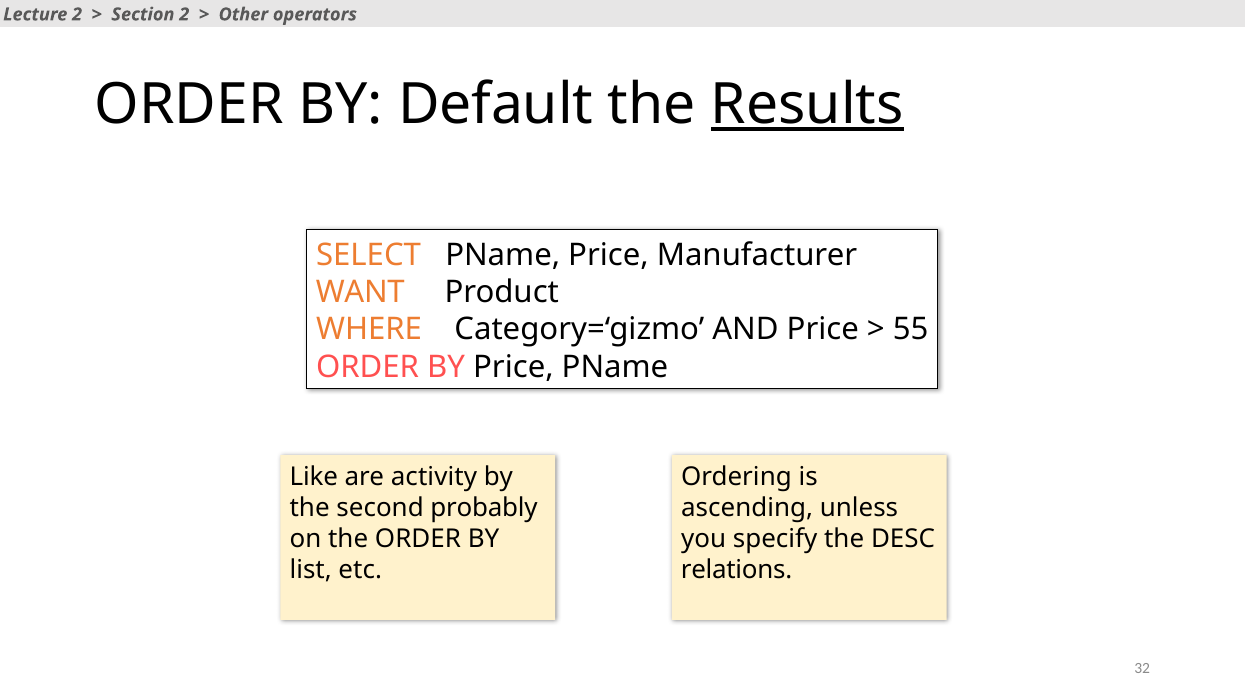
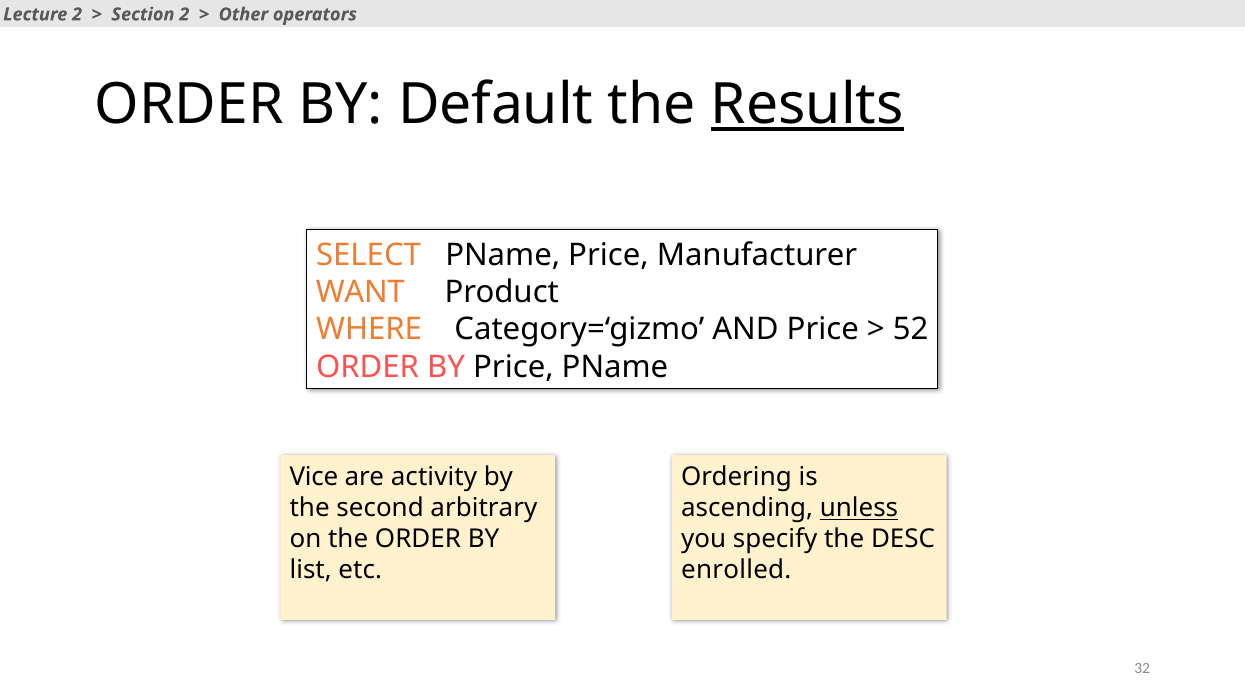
55: 55 -> 52
Like: Like -> Vice
probably: probably -> arbitrary
unless underline: none -> present
relations: relations -> enrolled
